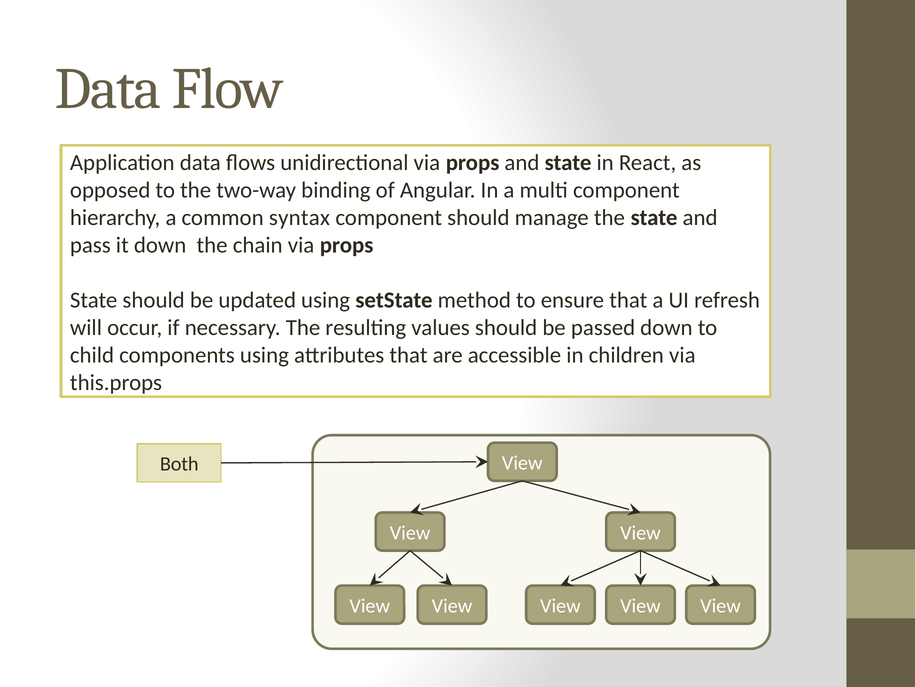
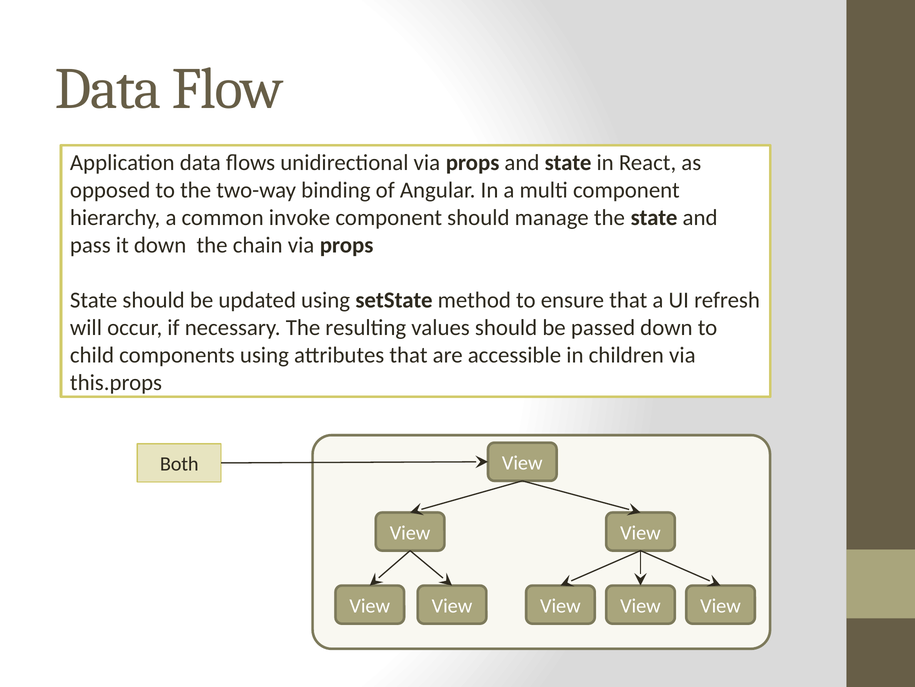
syntax: syntax -> invoke
